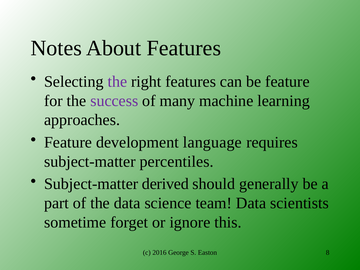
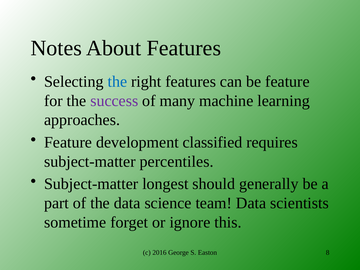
the at (117, 82) colour: purple -> blue
language: language -> classified
derived: derived -> longest
